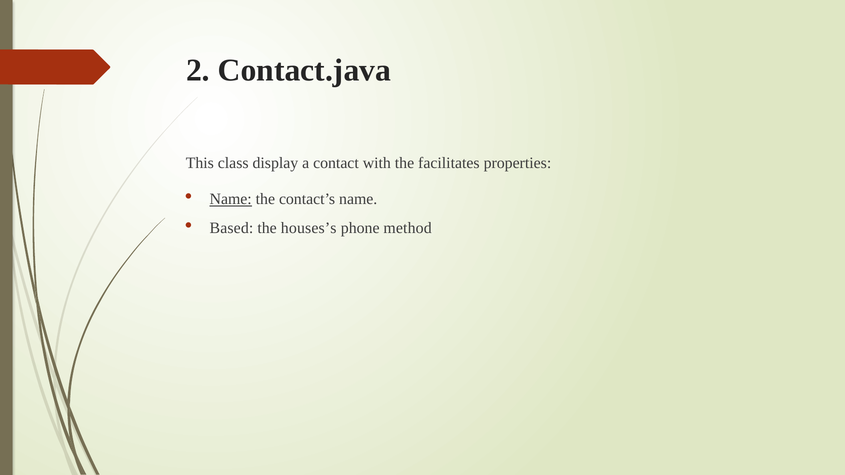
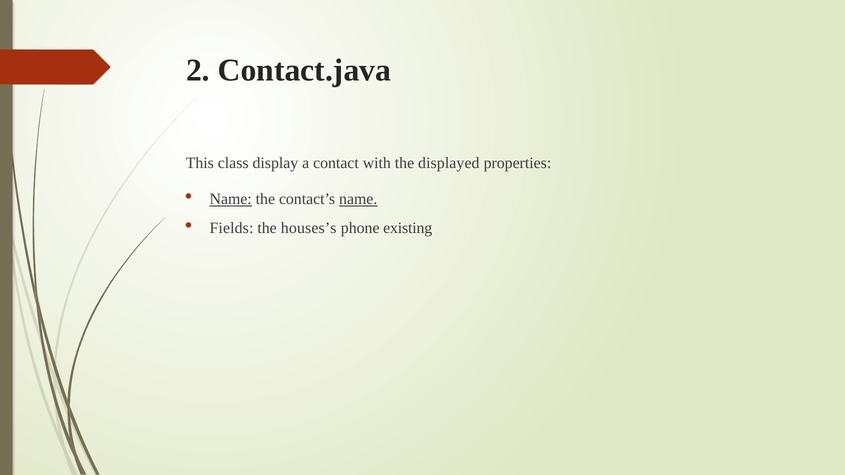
facilitates: facilitates -> displayed
name at (358, 199) underline: none -> present
Based: Based -> Fields
method: method -> existing
